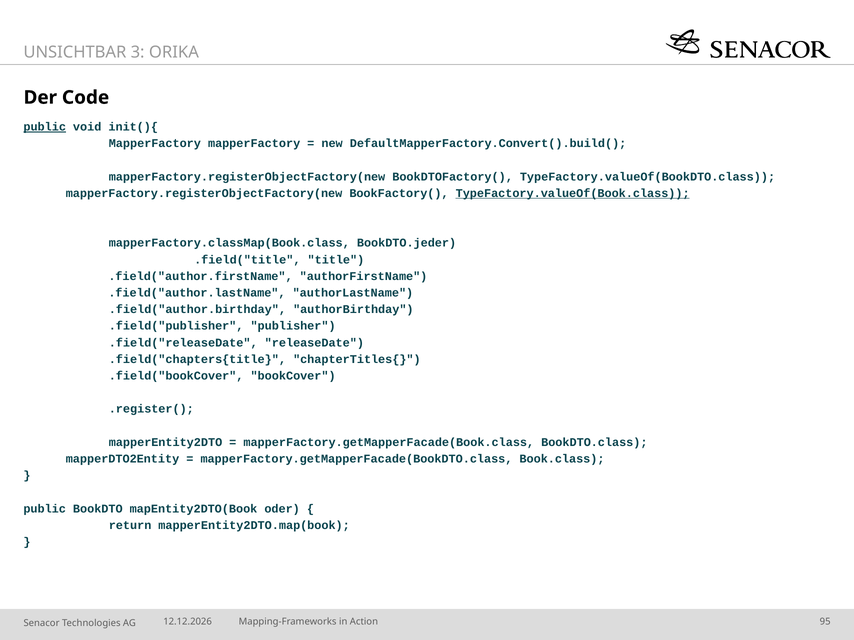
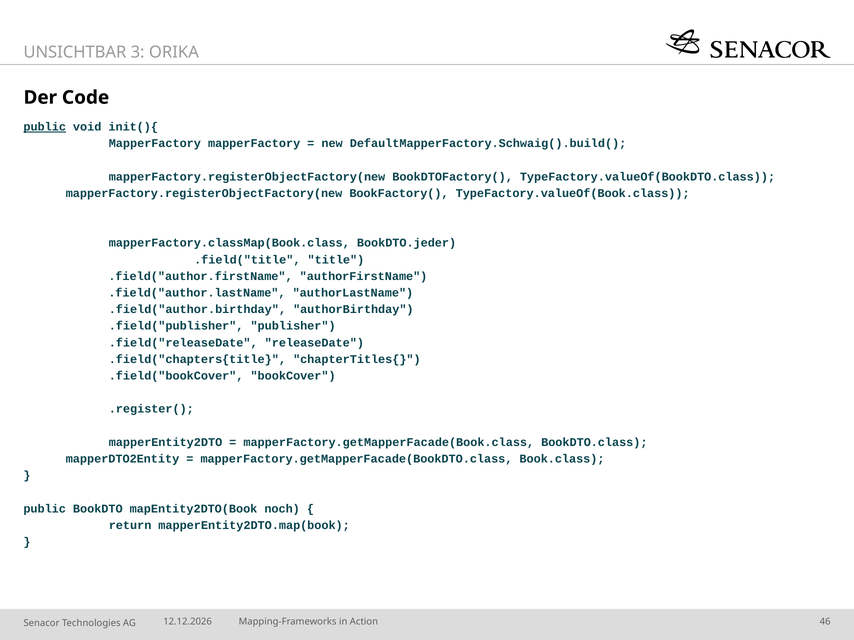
DefaultMapperFactory.Convert().build(: DefaultMapperFactory.Convert().build( -> DefaultMapperFactory.Schwaig().build(
TypeFactory.valueOf(Book.class underline: present -> none
oder: oder -> noch
95: 95 -> 46
